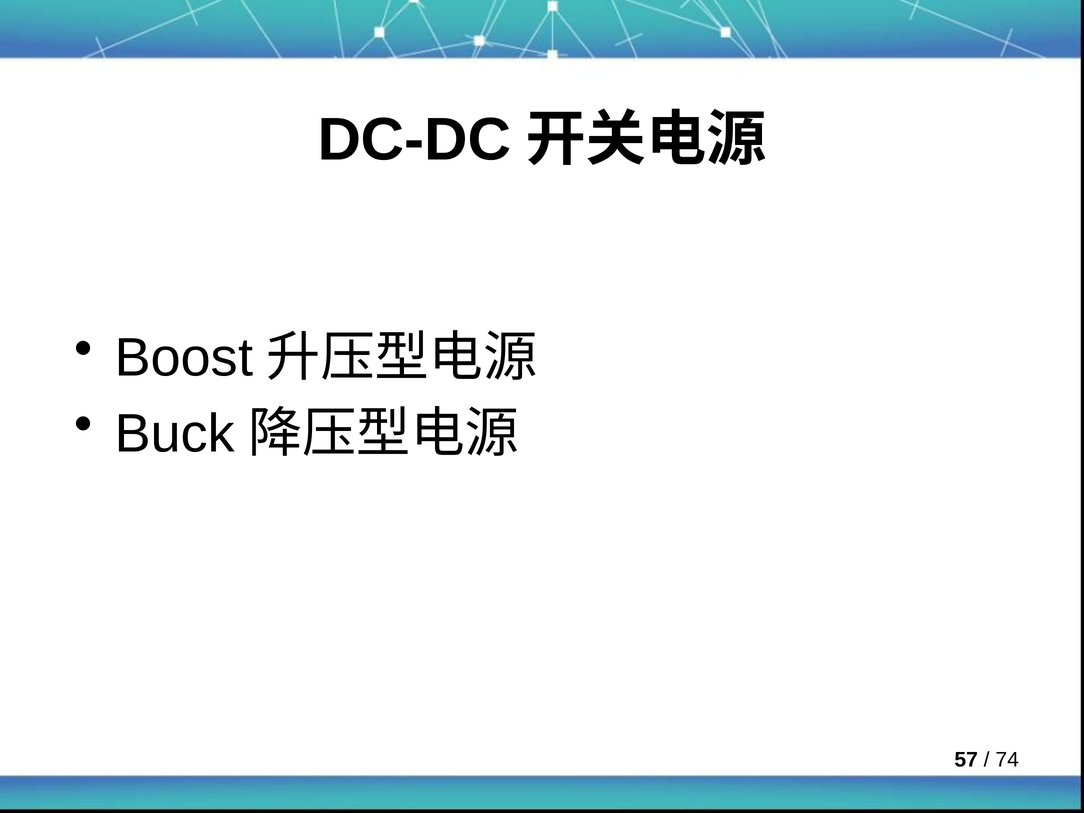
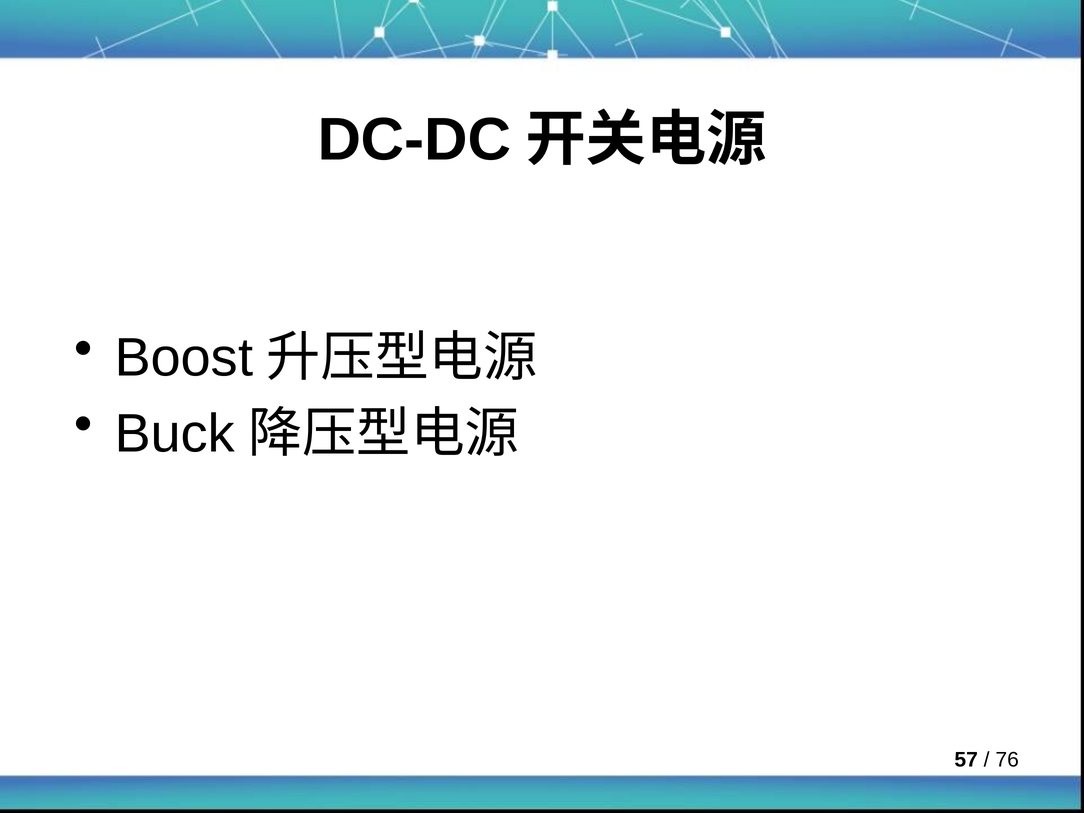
74: 74 -> 76
